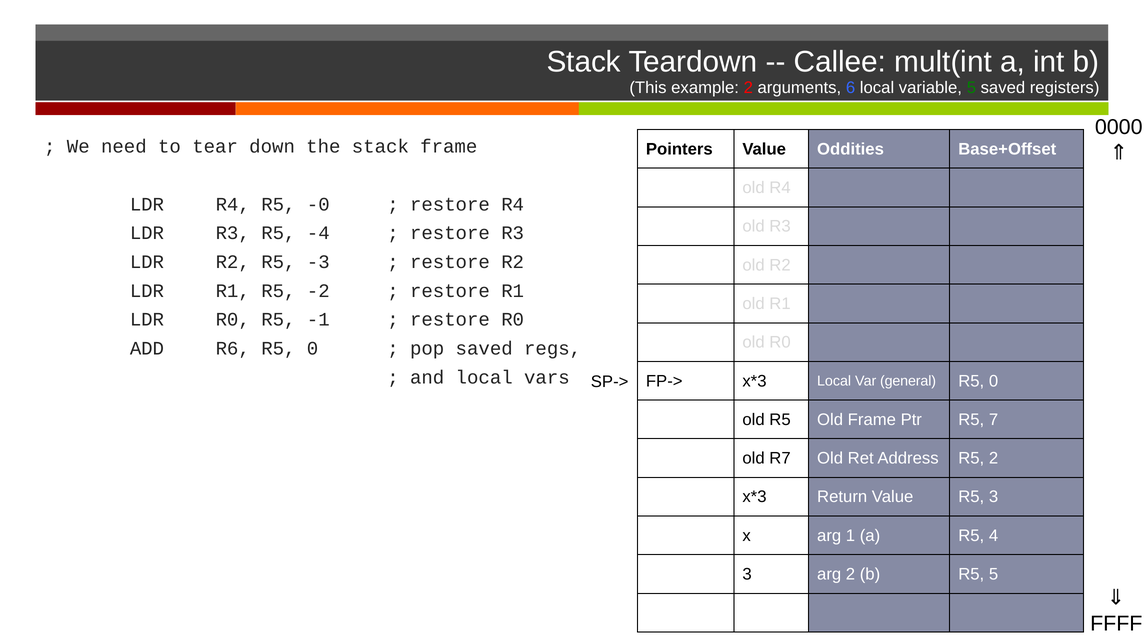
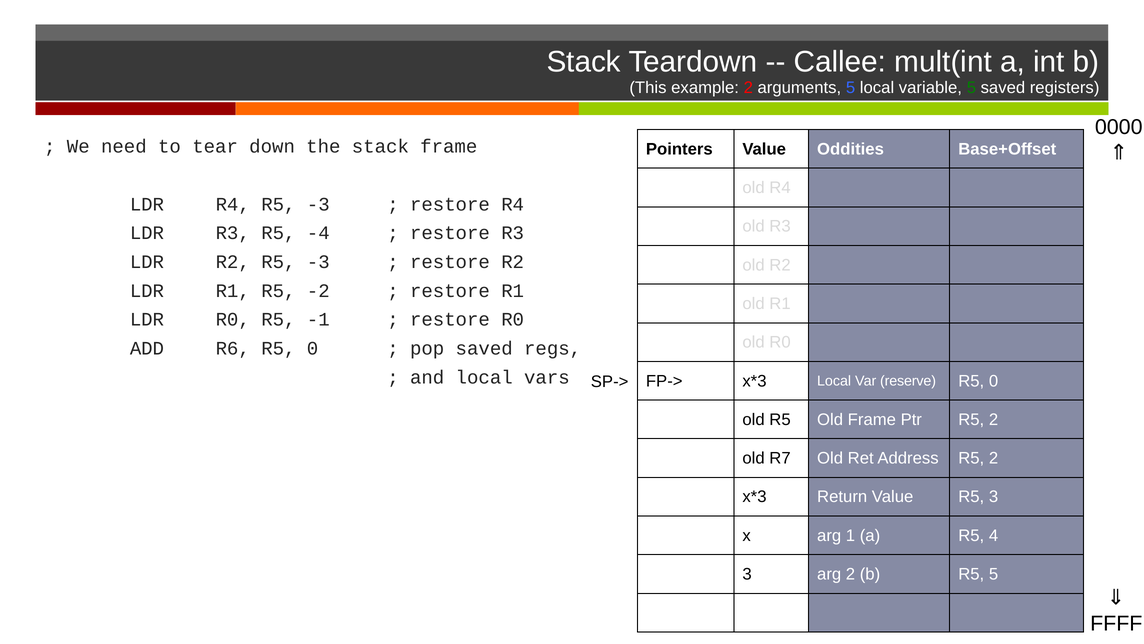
arguments 6: 6 -> 5
R4 R5 -0: -0 -> -3
general: general -> reserve
Ptr R5 7: 7 -> 2
